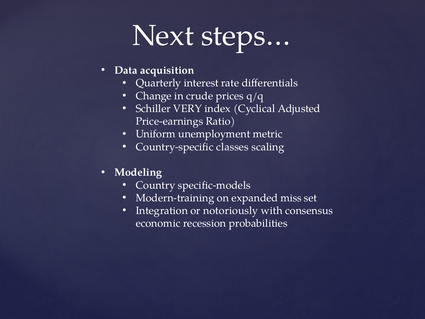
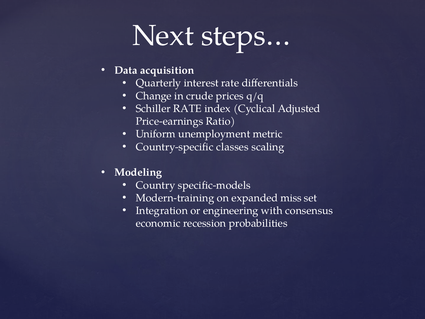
Schiller VERY: VERY -> RATE
notoriously: notoriously -> engineering
